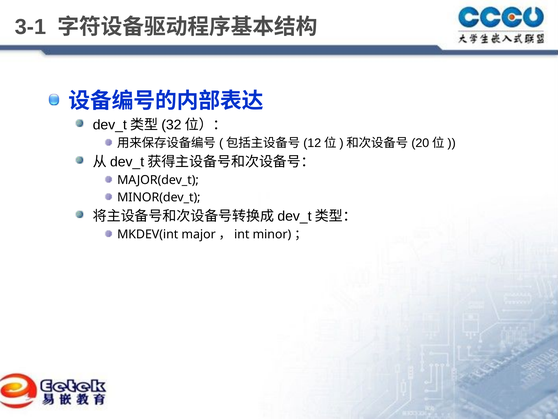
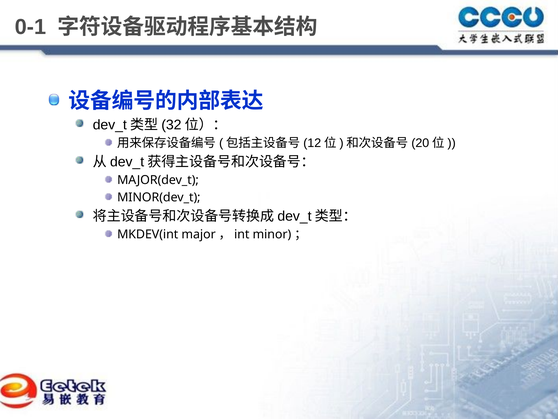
3-1: 3-1 -> 0-1
